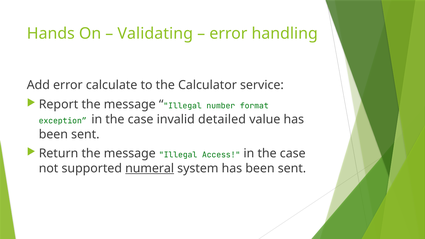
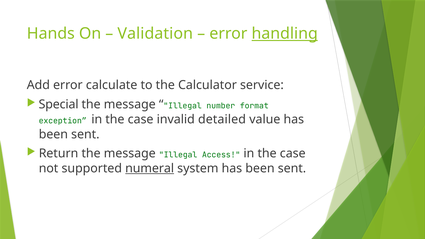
Validating: Validating -> Validation
handling underline: none -> present
Report: Report -> Special
